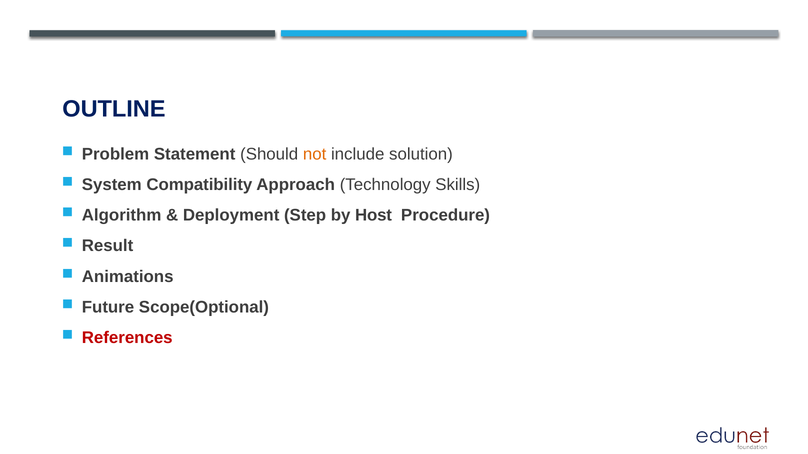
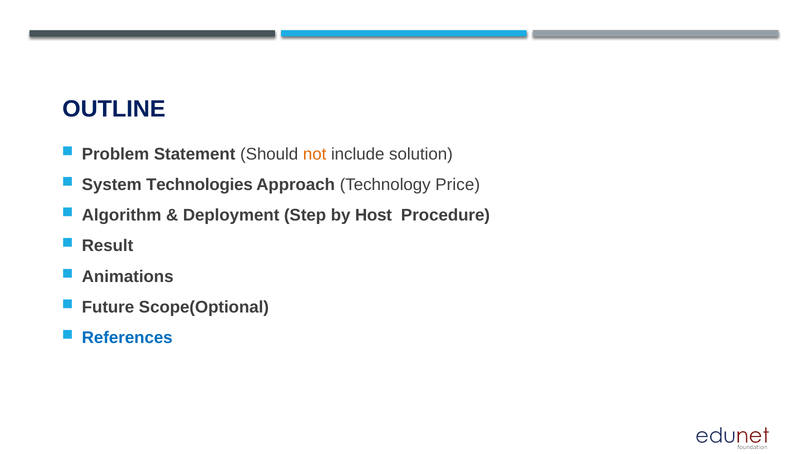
Compatibility: Compatibility -> Technologies
Skills: Skills -> Price
References colour: red -> blue
